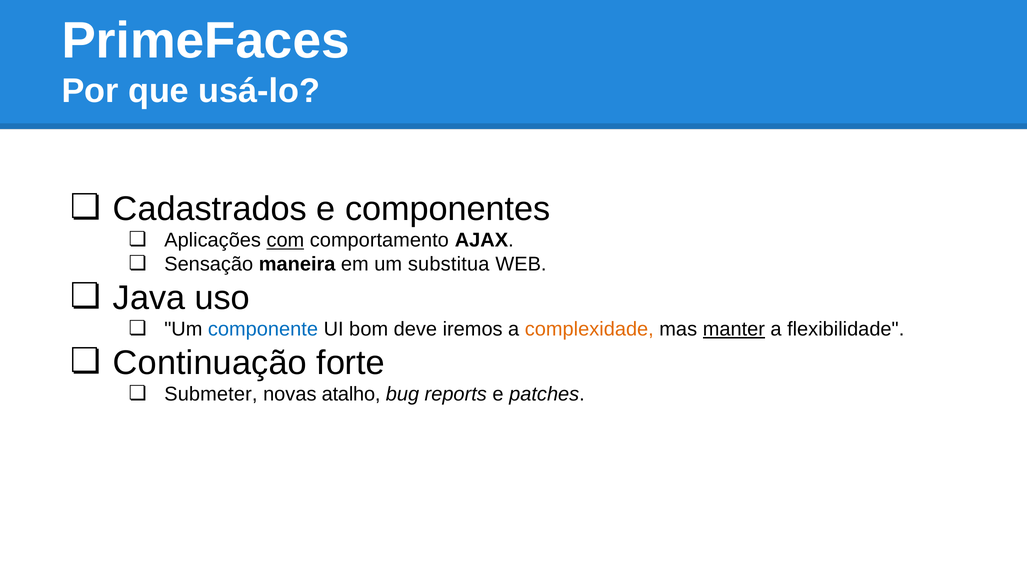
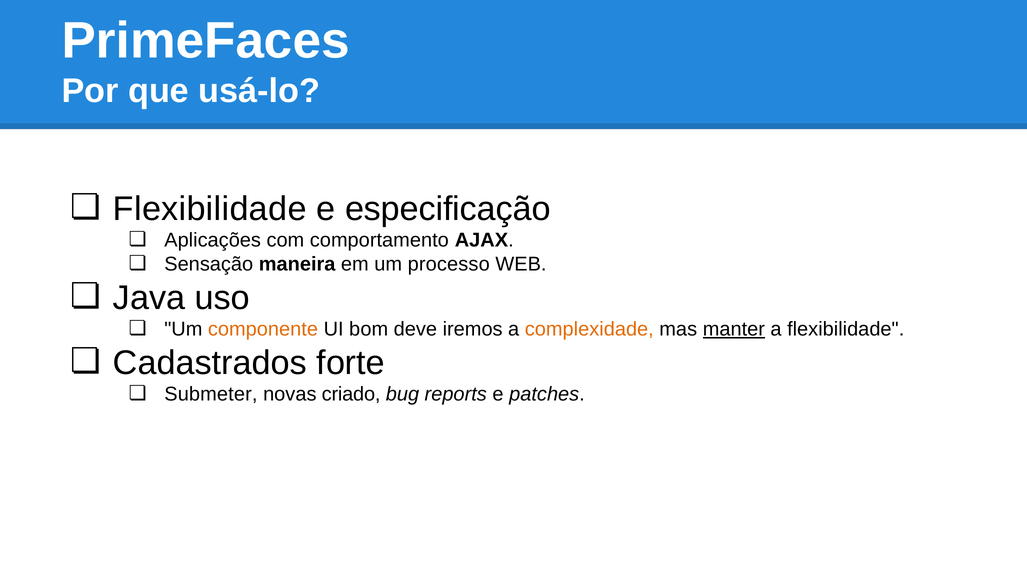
Cadastrados at (210, 209): Cadastrados -> Flexibilidade
componentes: componentes -> especificação
com underline: present -> none
substitua: substitua -> processo
componente colour: blue -> orange
Continuação: Continuação -> Cadastrados
atalho: atalho -> criado
